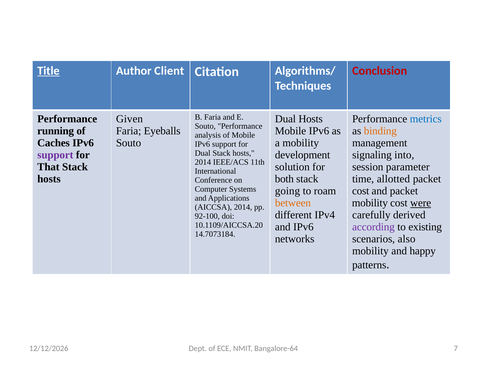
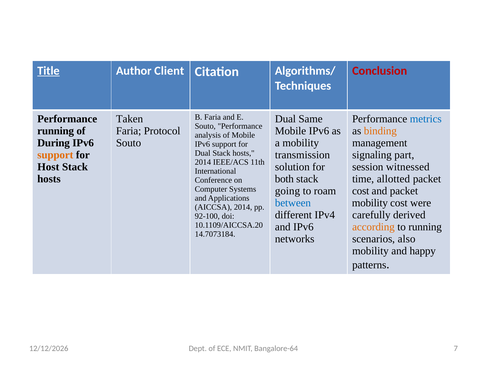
Given: Given -> Taken
Dual Hosts: Hosts -> Same
Eyeballs: Eyeballs -> Protocol
Caches: Caches -> During
support at (55, 155) colour: purple -> orange
development: development -> transmission
into: into -> part
That: That -> Host
parameter: parameter -> witnessed
between colour: orange -> blue
were underline: present -> none
according colour: purple -> orange
to existing: existing -> running
